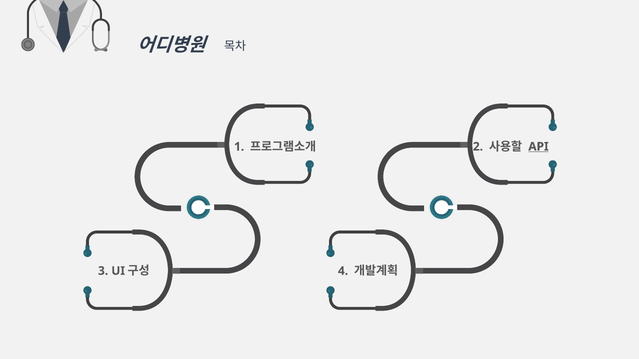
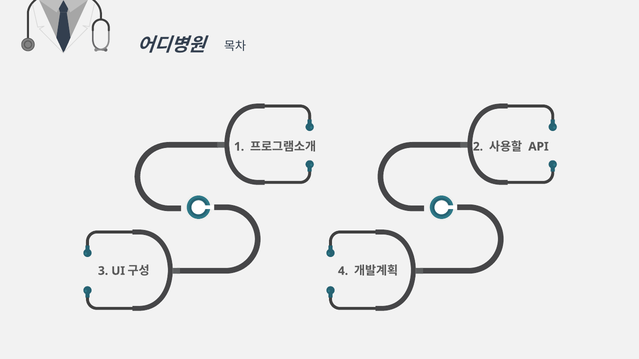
API underline: present -> none
